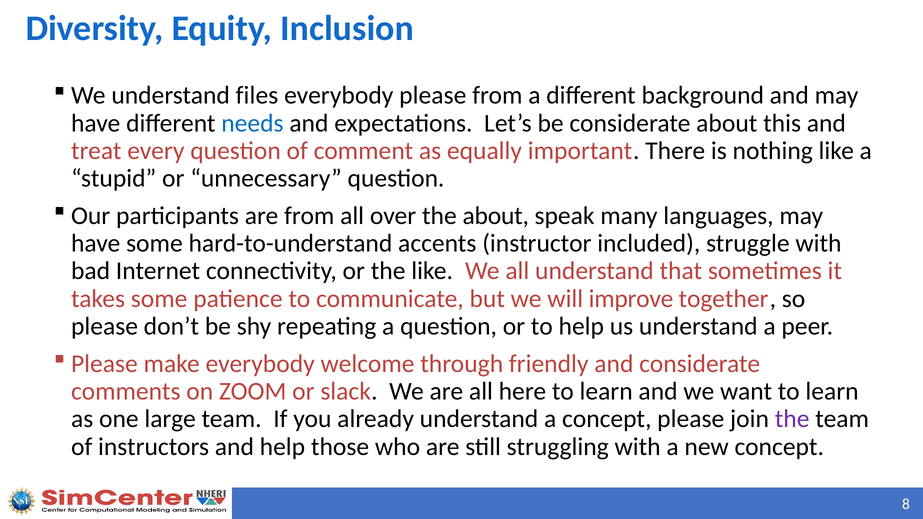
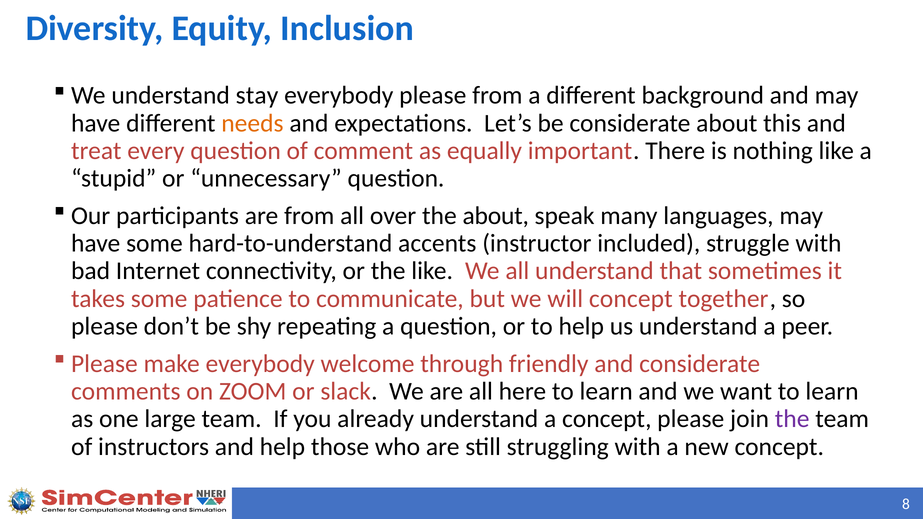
files: files -> stay
needs colour: blue -> orange
will improve: improve -> concept
